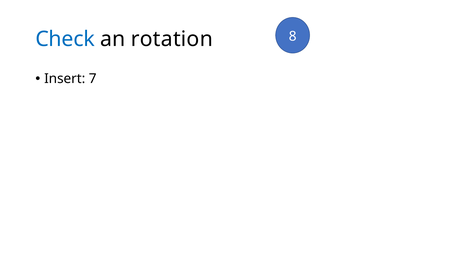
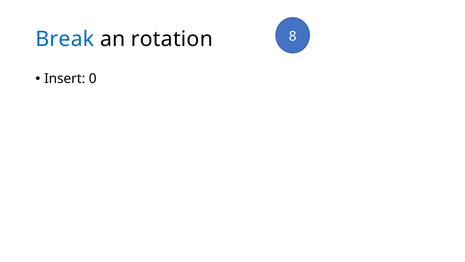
Check: Check -> Break
7: 7 -> 0
